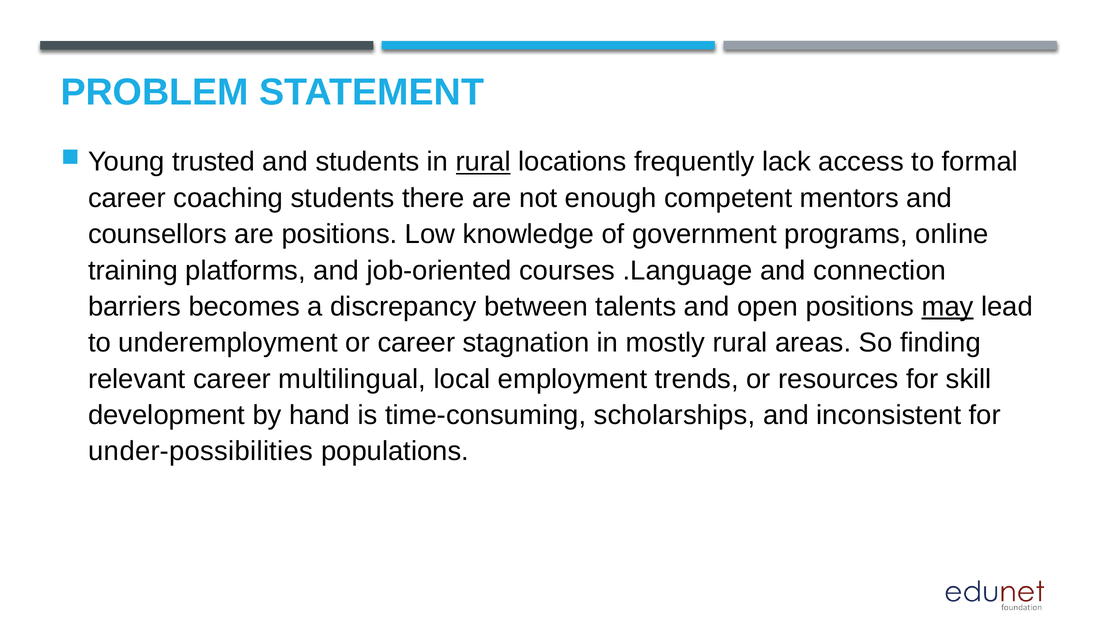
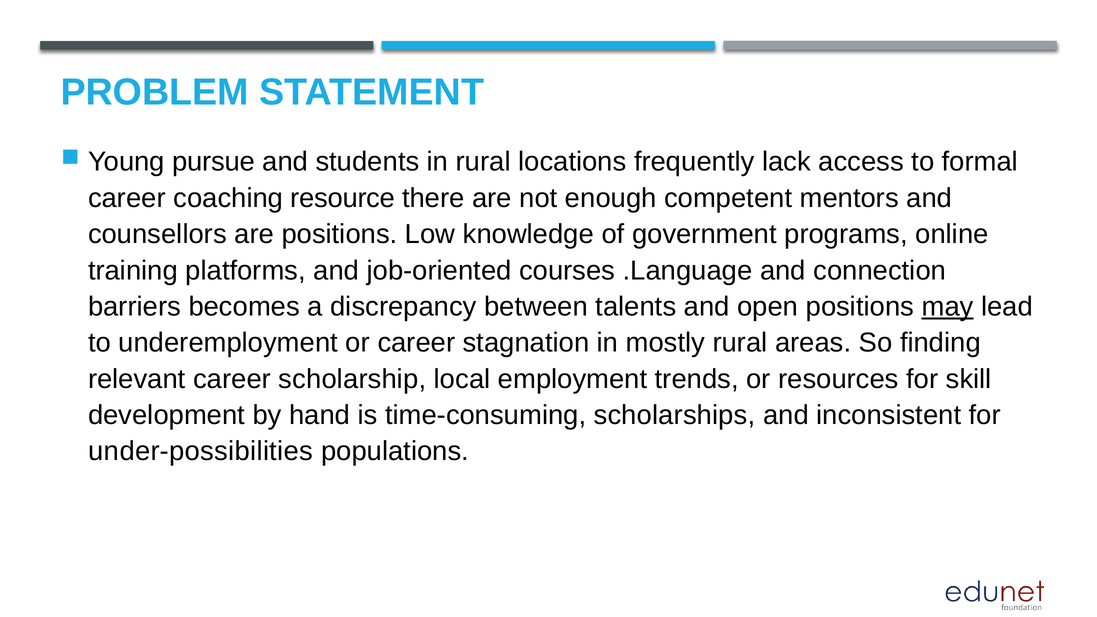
trusted: trusted -> pursue
rural at (483, 162) underline: present -> none
coaching students: students -> resource
multilingual: multilingual -> scholarship
